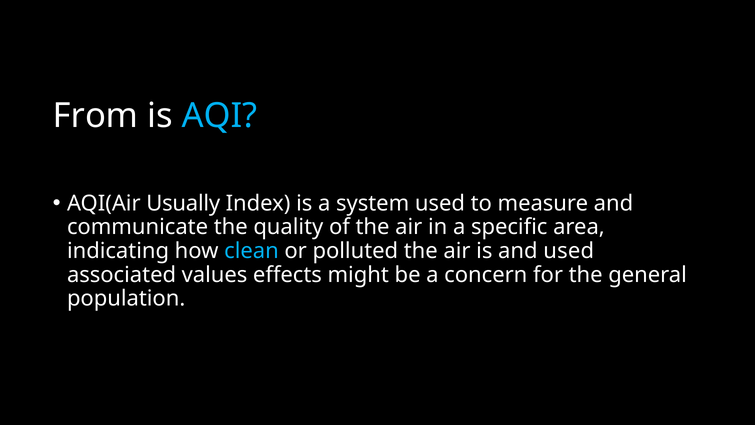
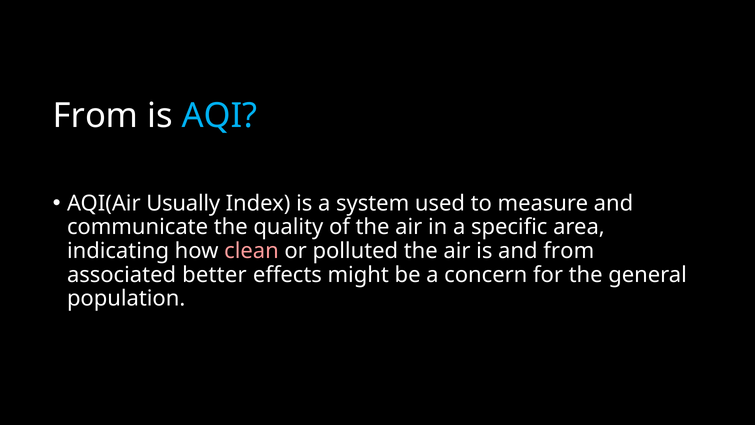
clean colour: light blue -> pink
and used: used -> from
values: values -> better
